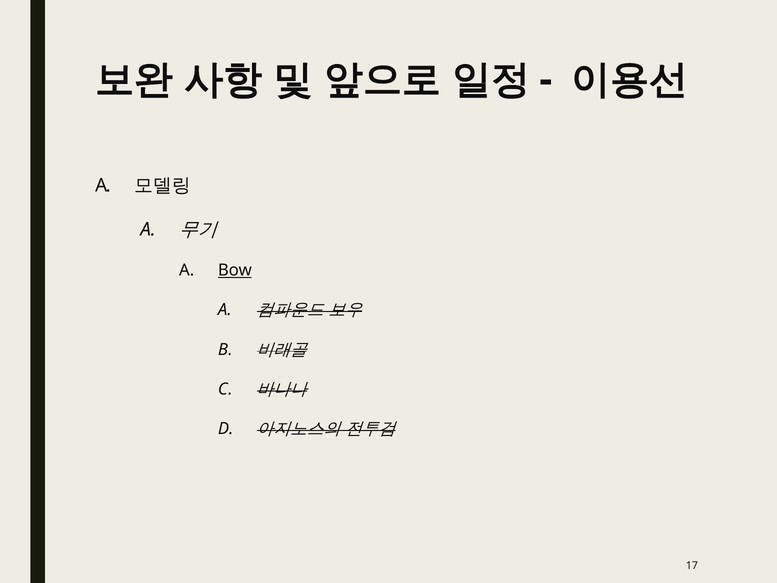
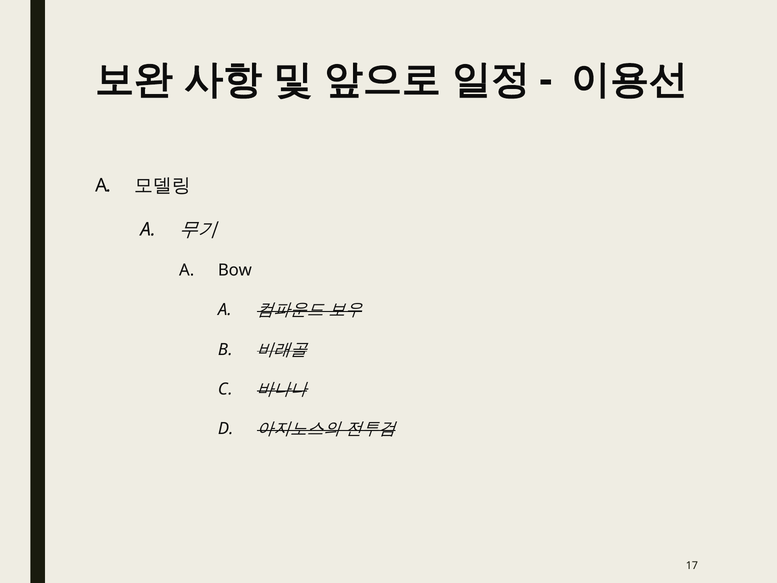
Bow underline: present -> none
